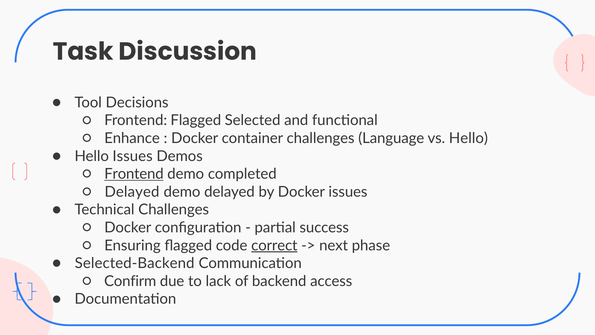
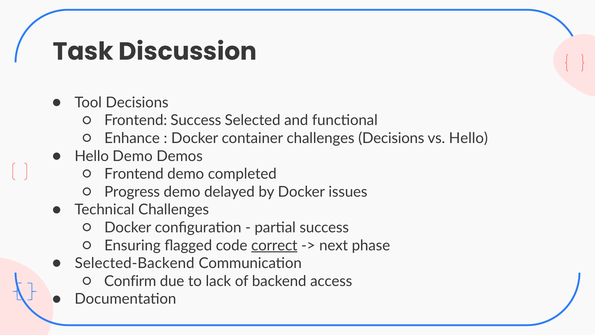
Frontend Flagged: Flagged -> Success
challenges Language: Language -> Decisions
Hello Issues: Issues -> Demo
Frontend at (134, 174) underline: present -> none
Delayed at (132, 192): Delayed -> Progress
